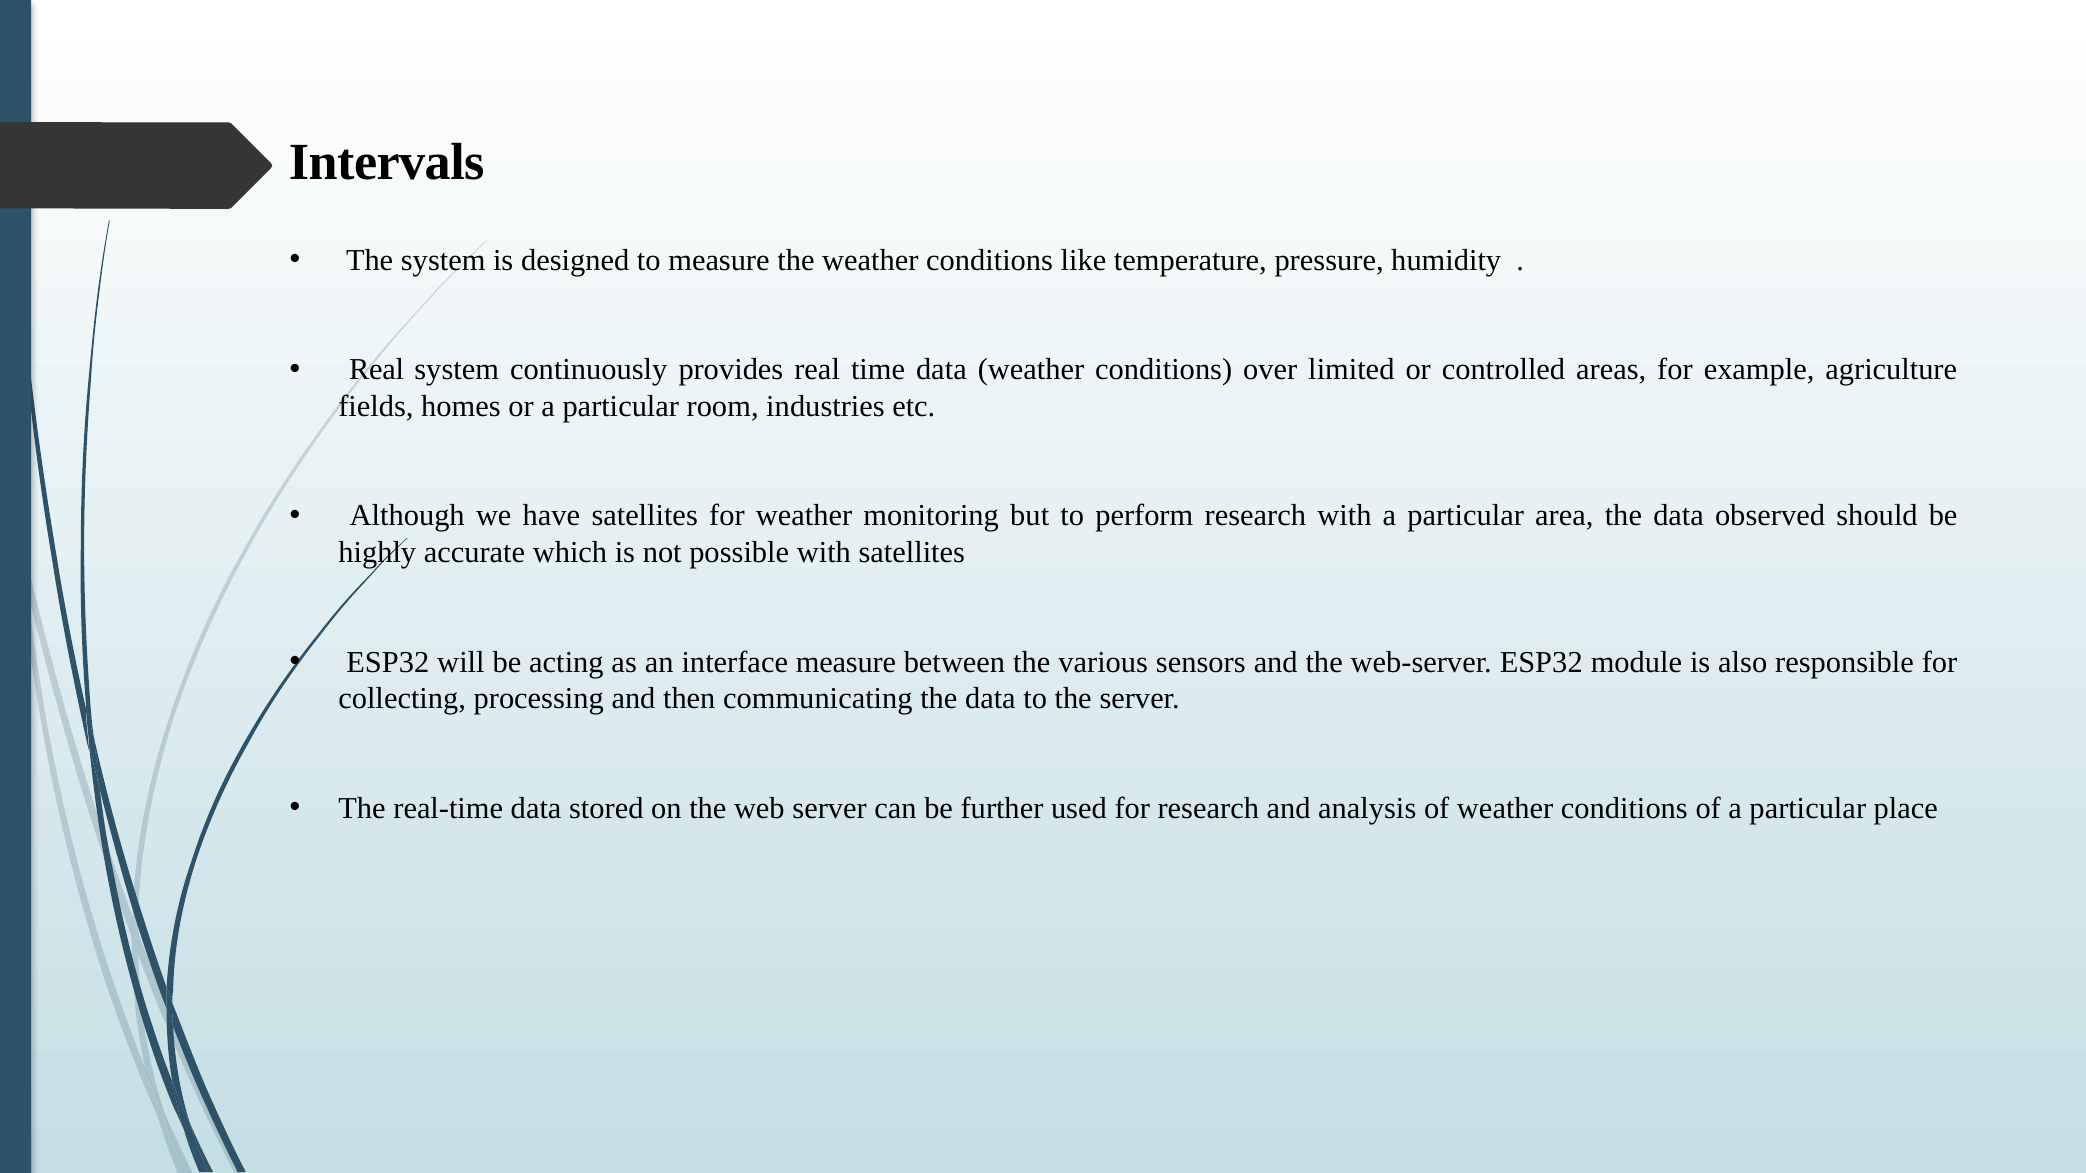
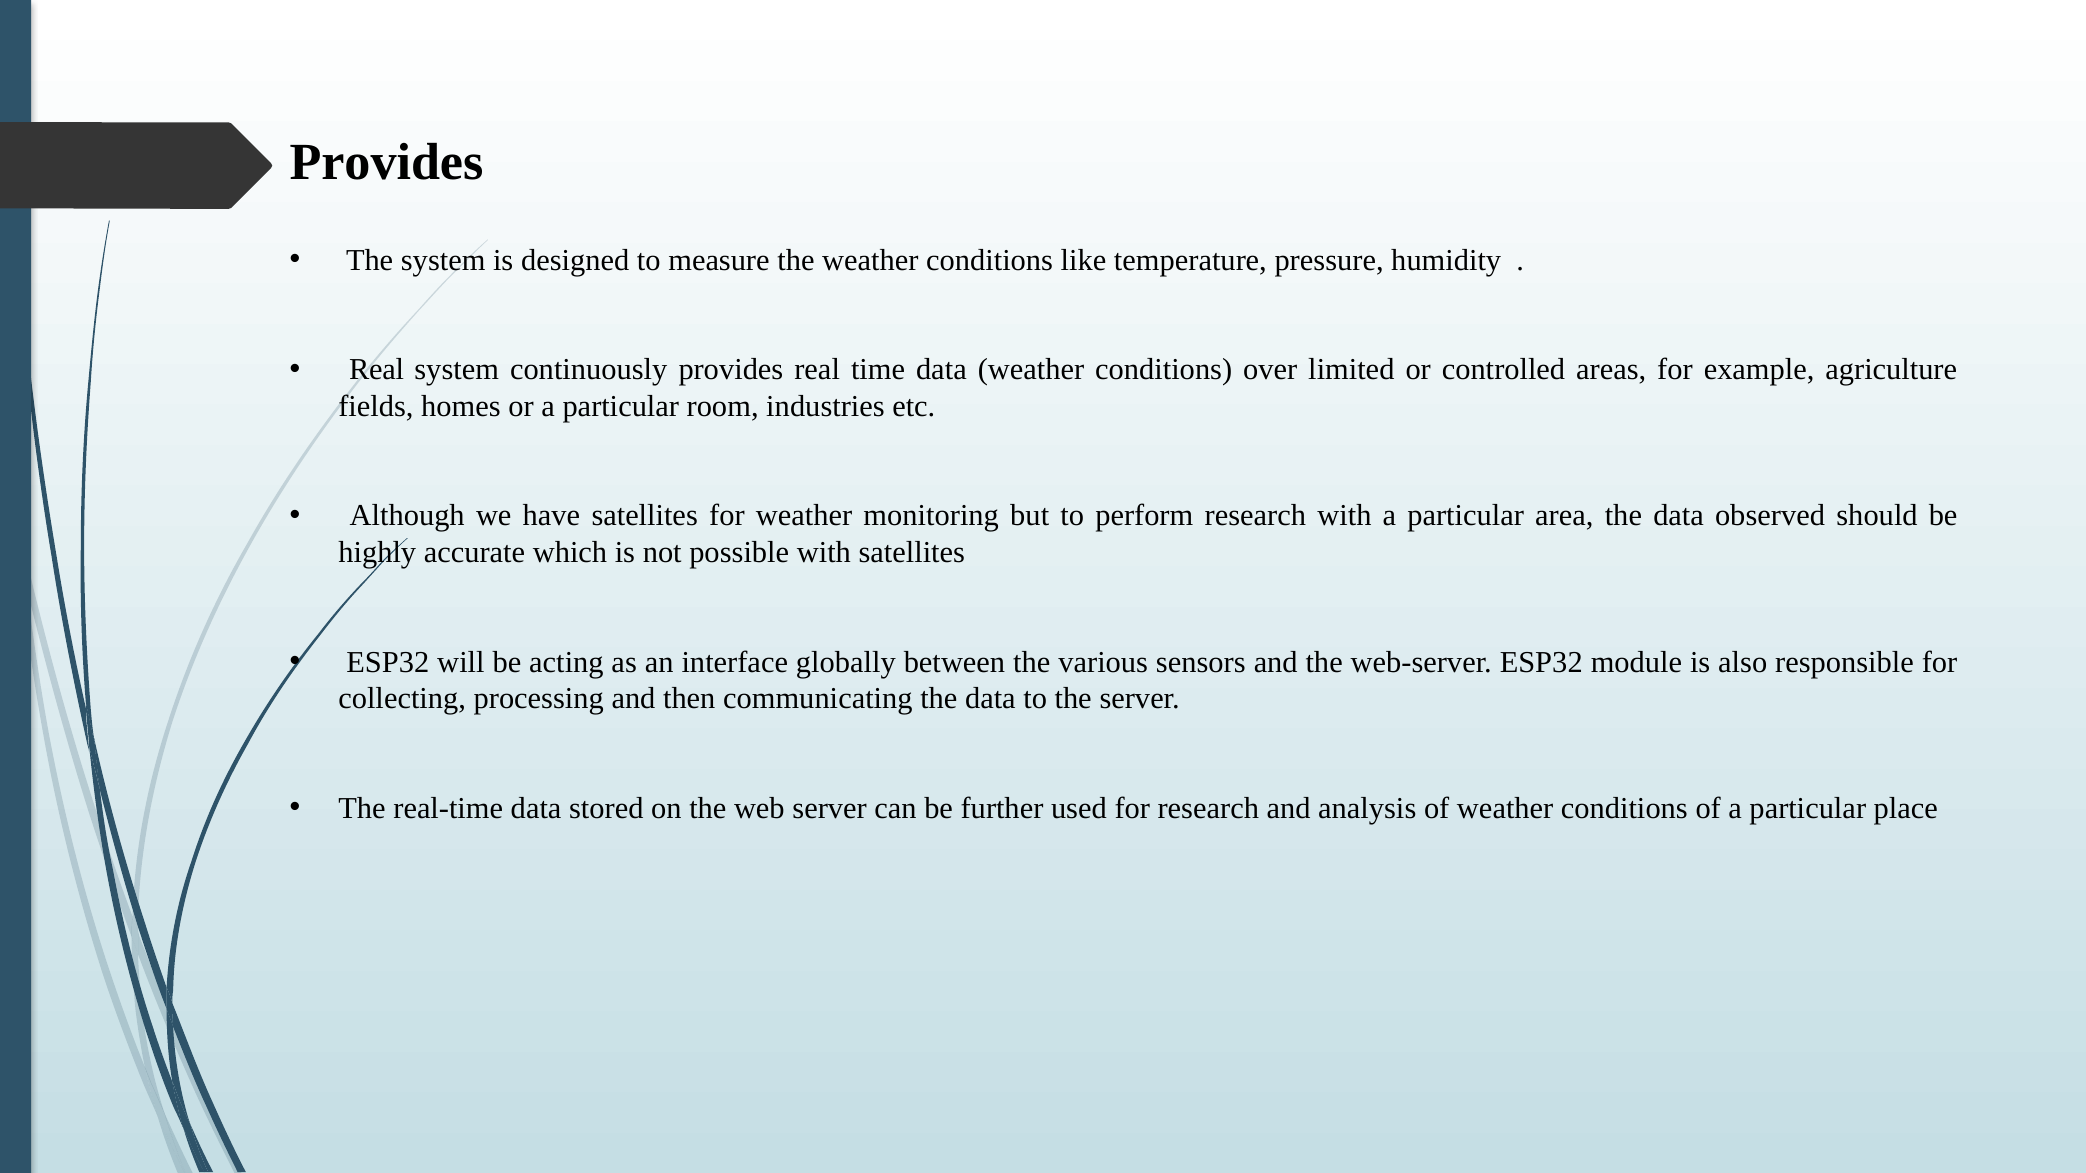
Intervals at (387, 162): Intervals -> Provides
interface measure: measure -> globally
